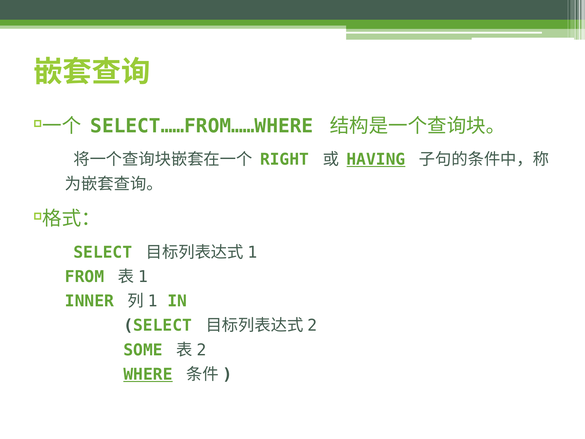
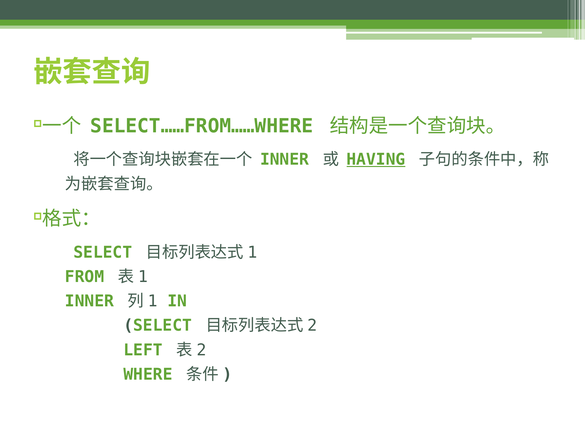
RIGHT at (285, 159): RIGHT -> INNER
SOME: SOME -> LEFT
WHERE underline: present -> none
